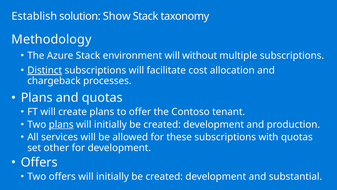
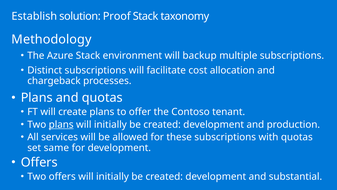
Show: Show -> Proof
without: without -> backup
Distinct underline: present -> none
other: other -> same
